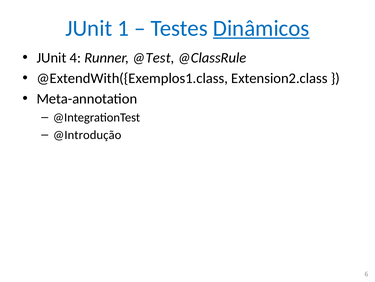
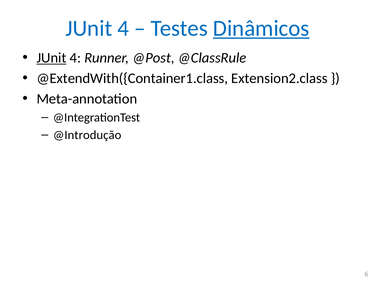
1 at (123, 28): 1 -> 4
JUnit at (51, 58) underline: none -> present
@Test: @Test -> @Post
@ExtendWith({Exemplos1.class: @ExtendWith({Exemplos1.class -> @ExtendWith({Container1.class
